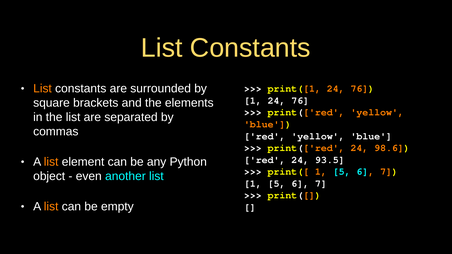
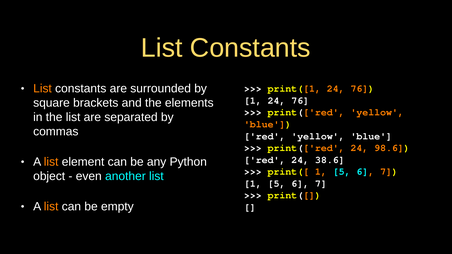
93.5: 93.5 -> 38.6
